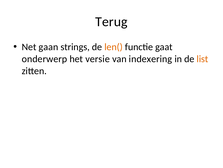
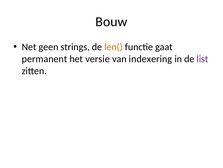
Terug: Terug -> Bouw
gaan: gaan -> geen
onderwerp: onderwerp -> permanent
list colour: orange -> purple
